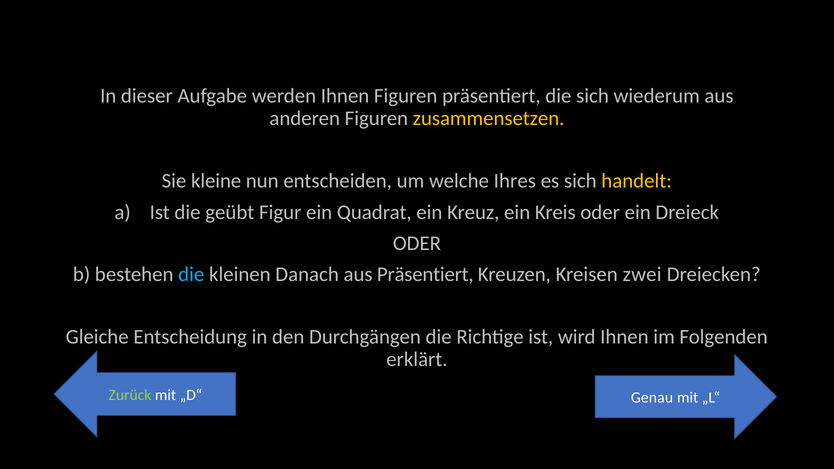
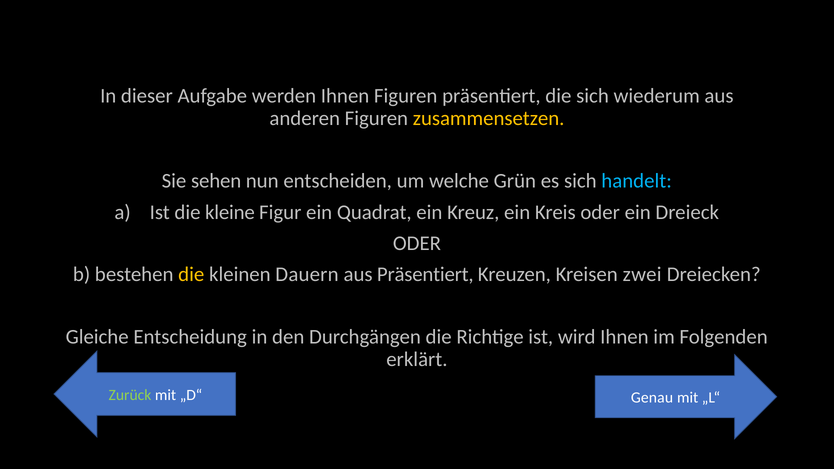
kleine: kleine -> sehen
Ihres: Ihres -> Grün
handelt colour: yellow -> light blue
geübt: geübt -> kleine
die at (191, 275) colour: light blue -> yellow
Danach: Danach -> Dauern
